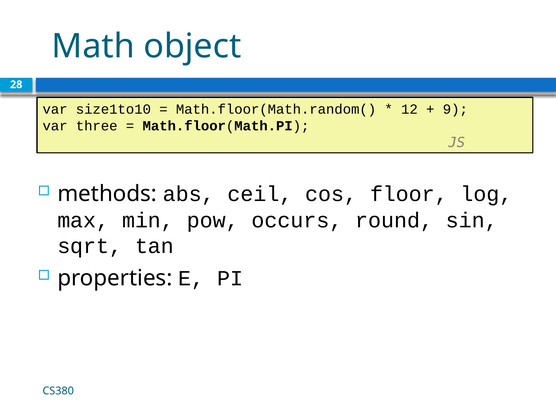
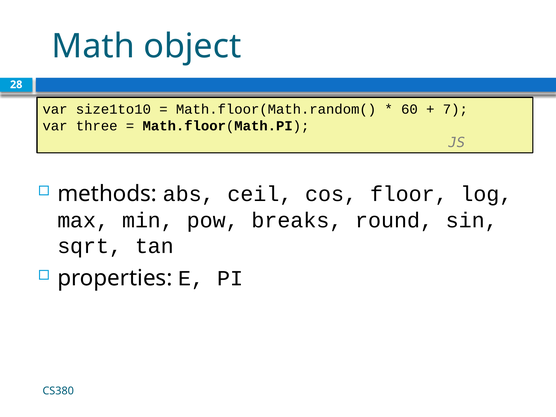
12: 12 -> 60
9: 9 -> 7
occurs: occurs -> breaks
